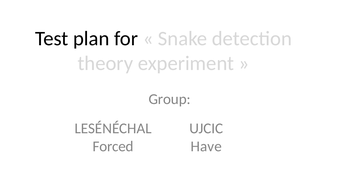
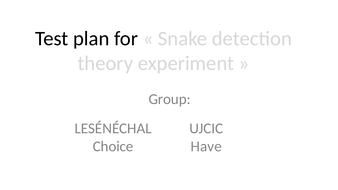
Forced: Forced -> Choice
